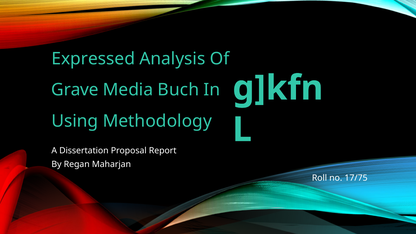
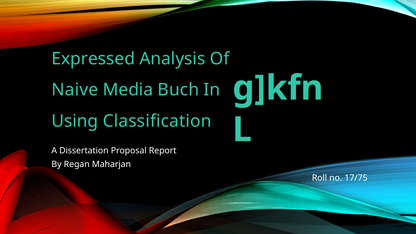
Grave: Grave -> Naive
Methodology: Methodology -> Classification
